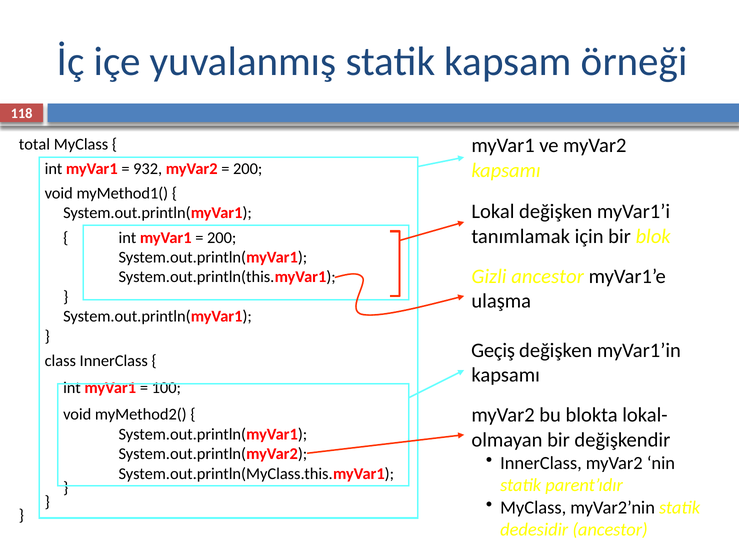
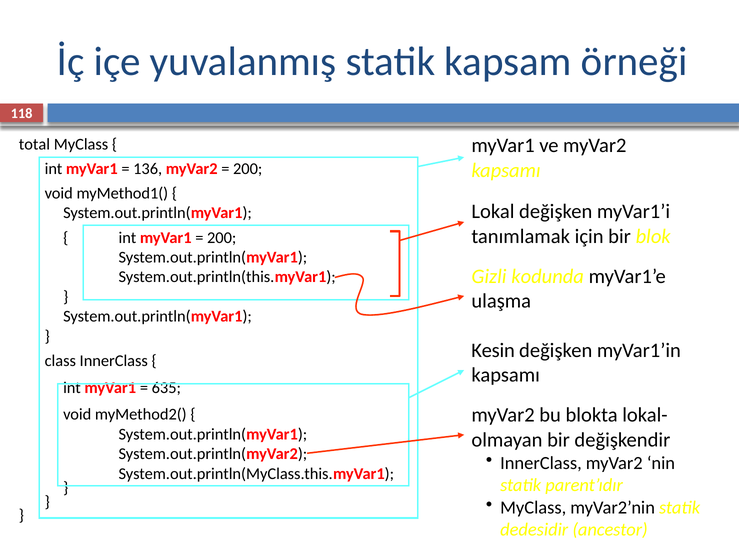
932: 932 -> 136
Gizli ancestor: ancestor -> kodunda
Geçiş: Geçiş -> Kesin
100: 100 -> 635
